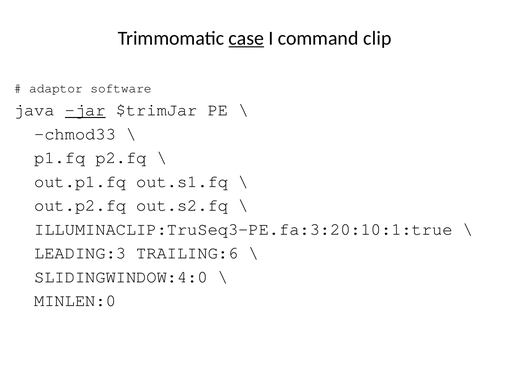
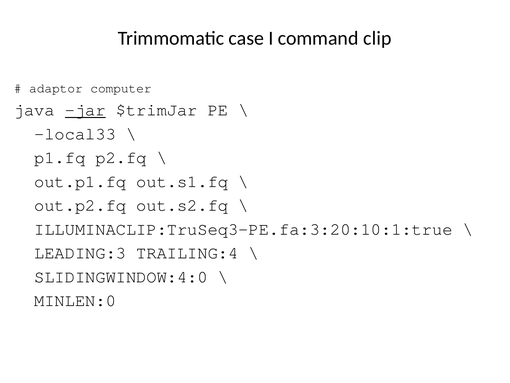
case underline: present -> none
software: software -> computer
chmod33: chmod33 -> local33
TRAILING:6: TRAILING:6 -> TRAILING:4
